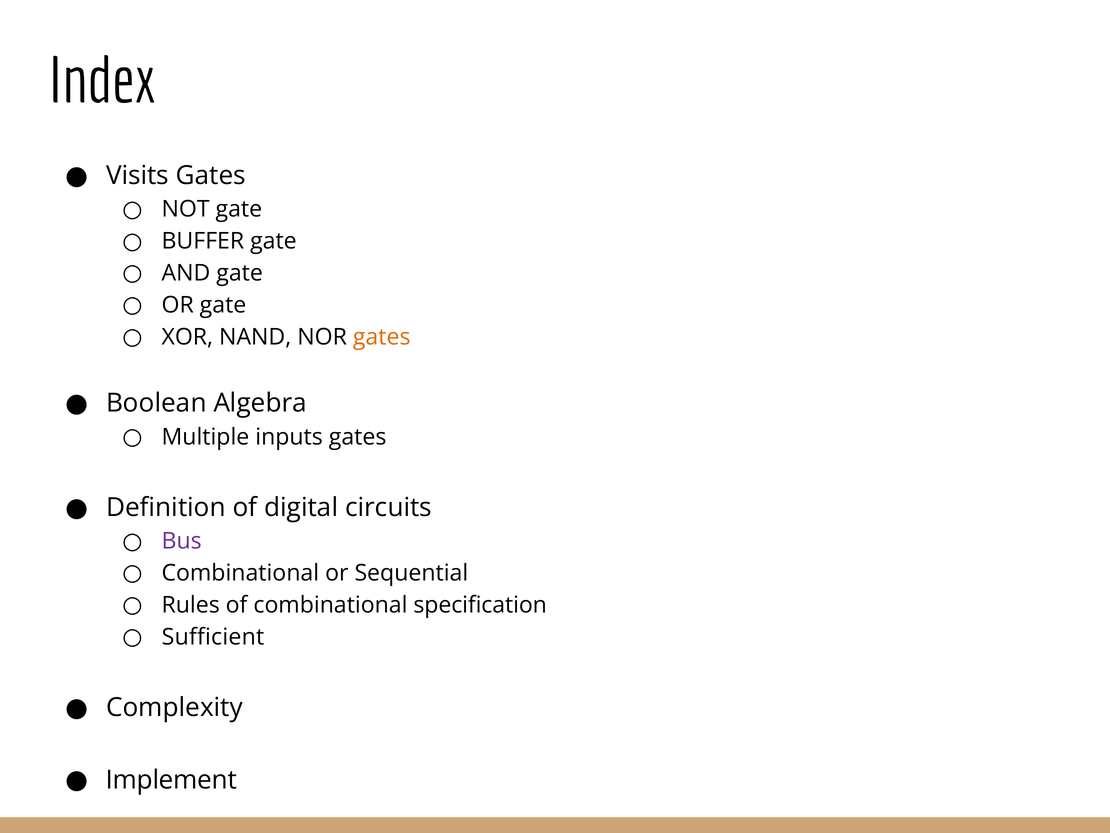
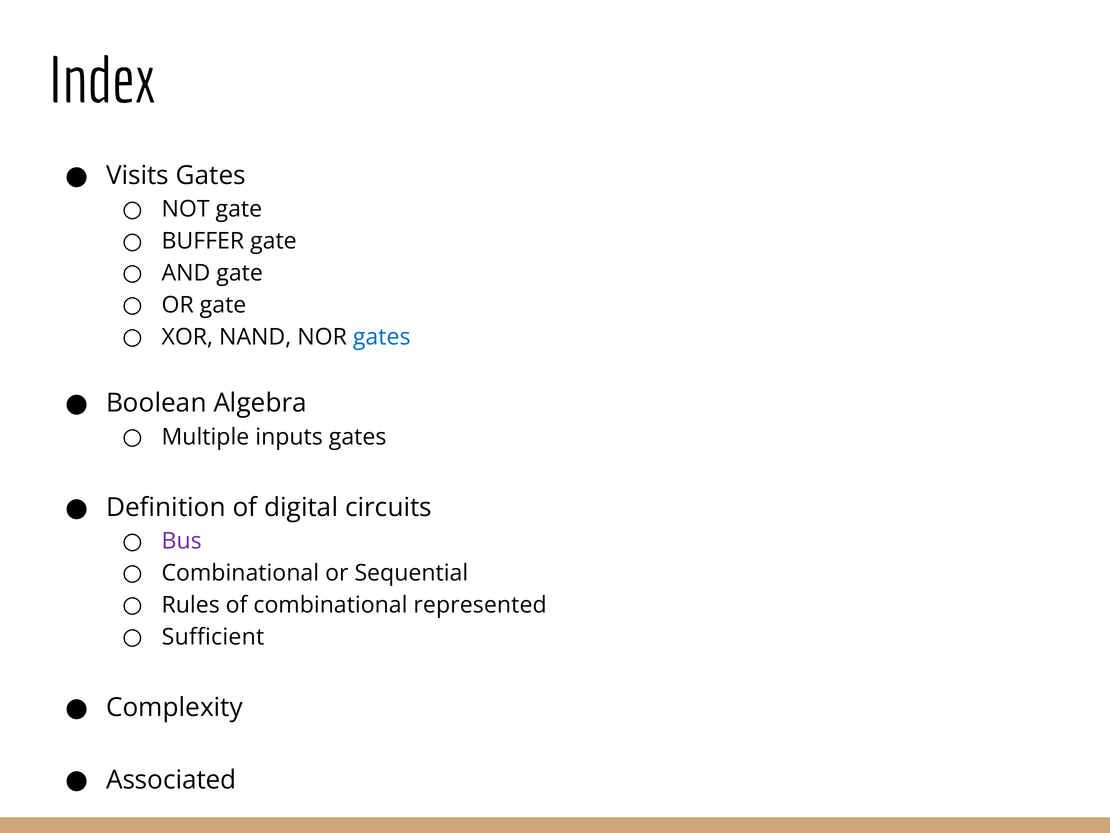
gates at (382, 337) colour: orange -> blue
specification: specification -> represented
Implement: Implement -> Associated
